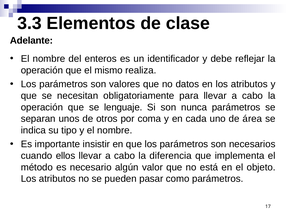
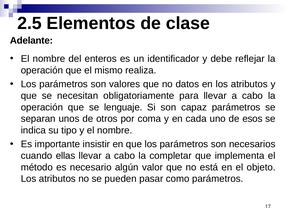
3.3: 3.3 -> 2.5
nunca: nunca -> capaz
área: área -> esos
ellos: ellos -> ellas
diferencia: diferencia -> completar
